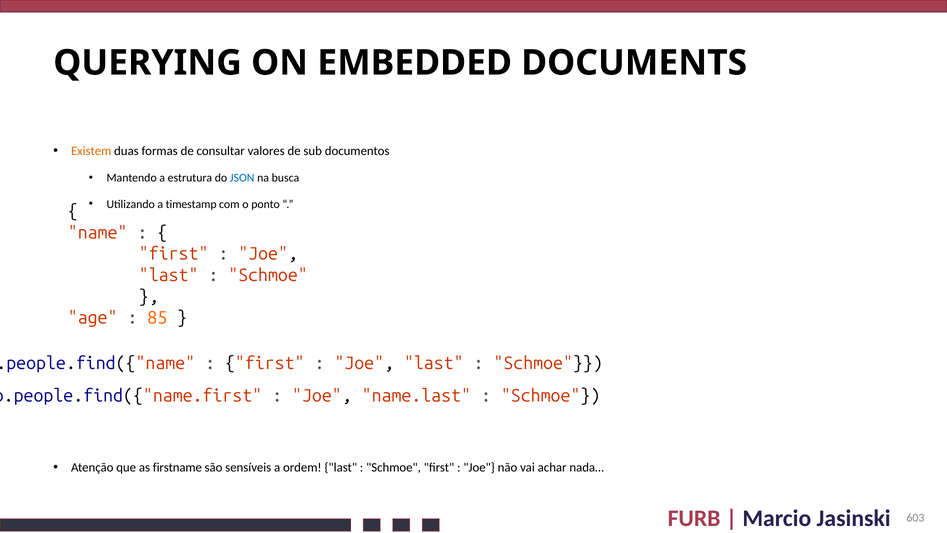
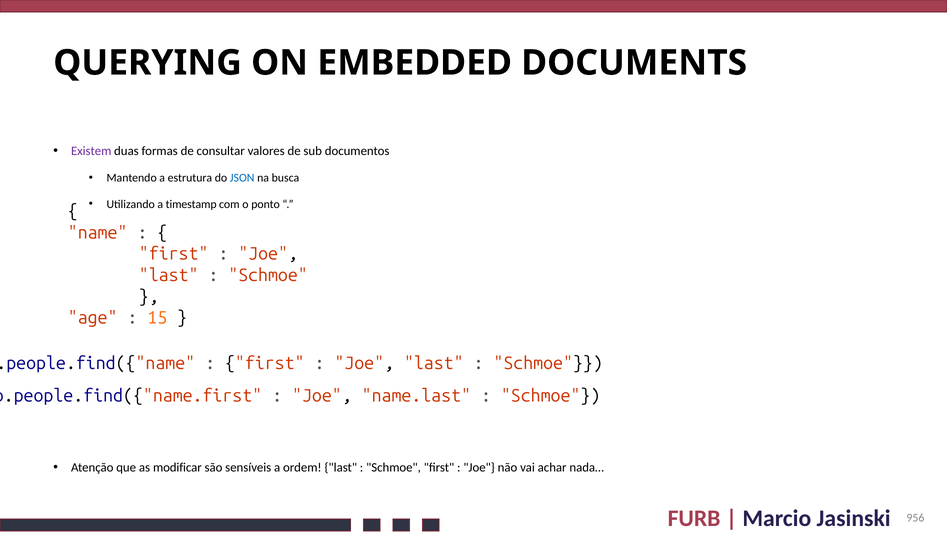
Existem colour: orange -> purple
85: 85 -> 15
firstname: firstname -> modificar
603: 603 -> 956
